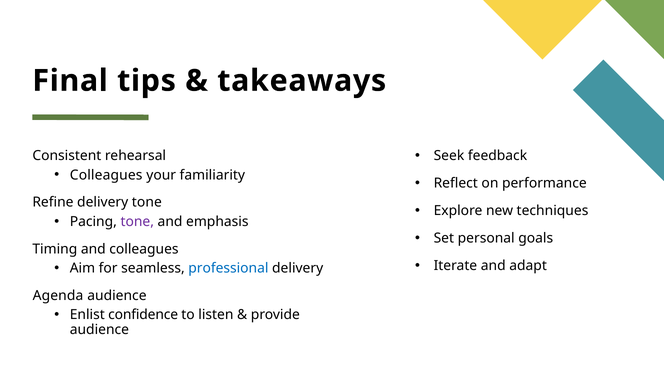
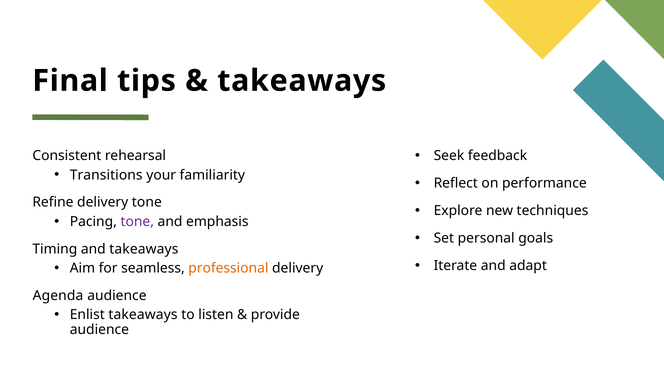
Colleagues at (106, 175): Colleagues -> Transitions
and colleagues: colleagues -> takeaways
professional colour: blue -> orange
Enlist confidence: confidence -> takeaways
